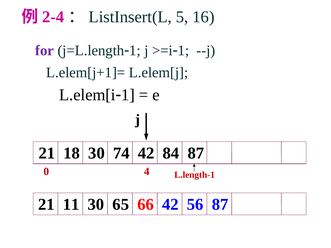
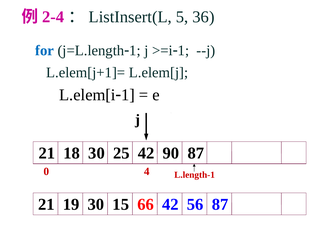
16: 16 -> 36
for colour: purple -> blue
74: 74 -> 25
84: 84 -> 90
11: 11 -> 19
65: 65 -> 15
